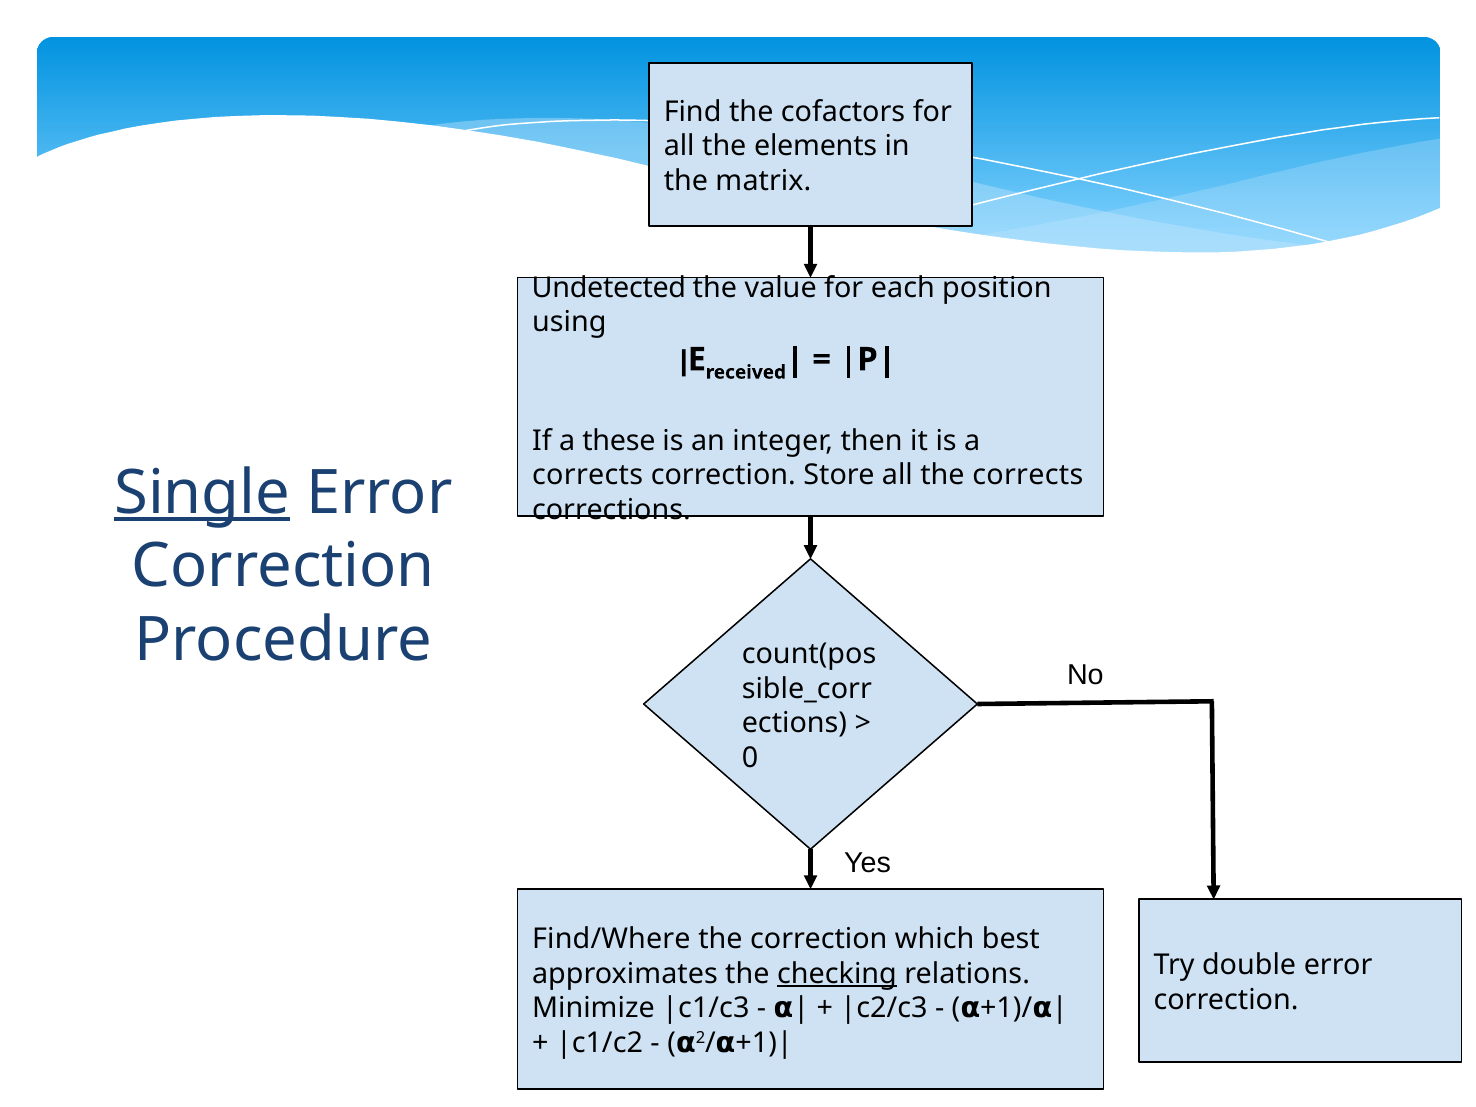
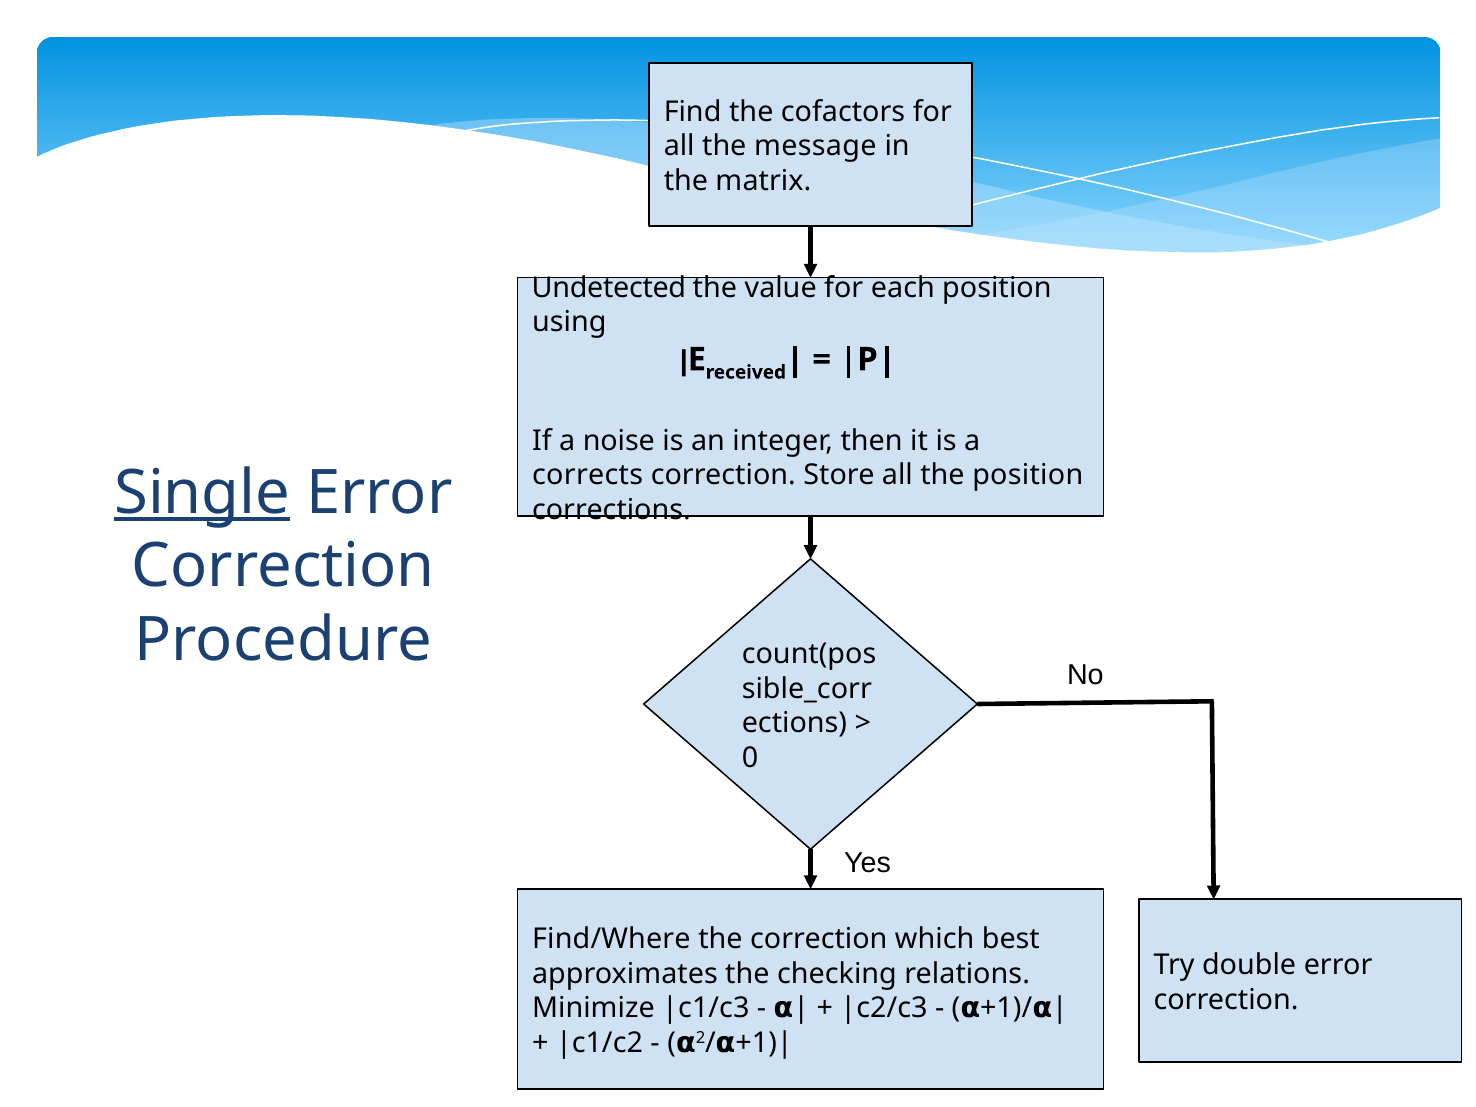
elements: elements -> message
these: these -> noise
the corrects: corrects -> position
checking underline: present -> none
